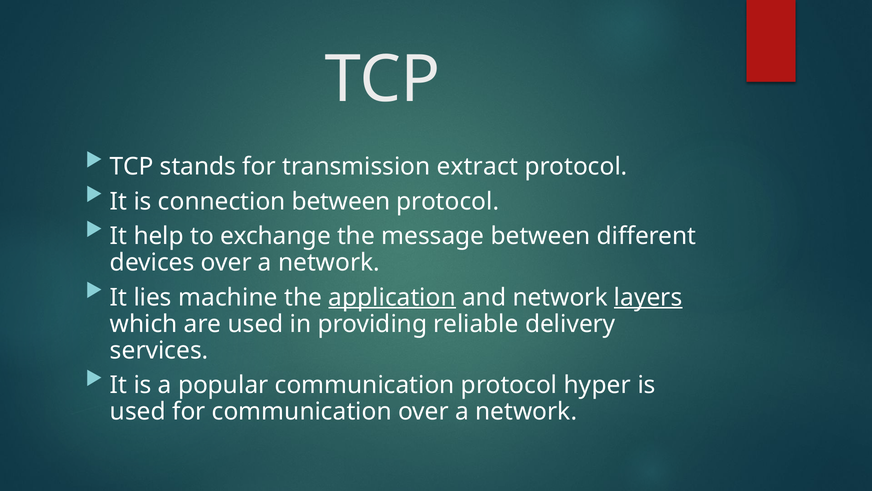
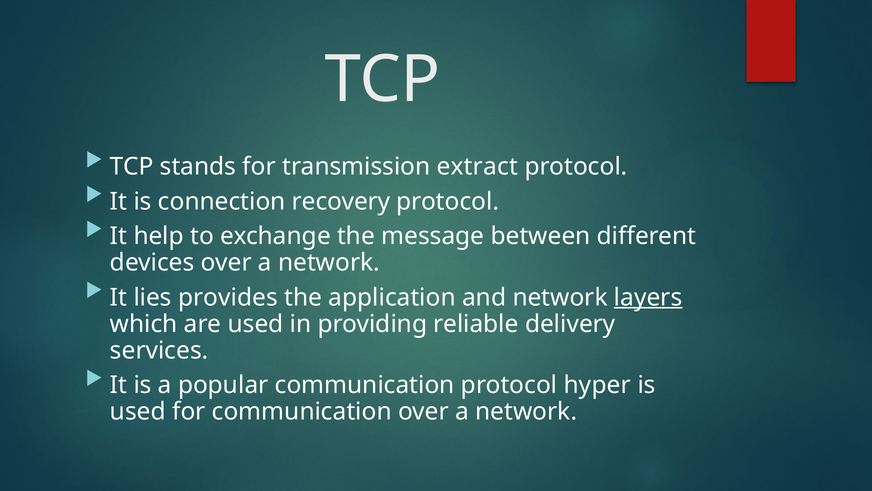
connection between: between -> recovery
machine: machine -> provides
application underline: present -> none
